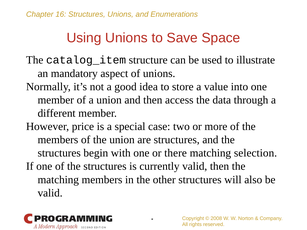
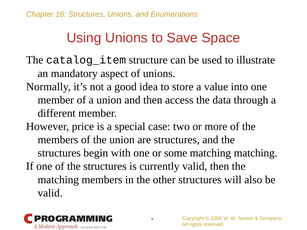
there: there -> some
matching selection: selection -> matching
